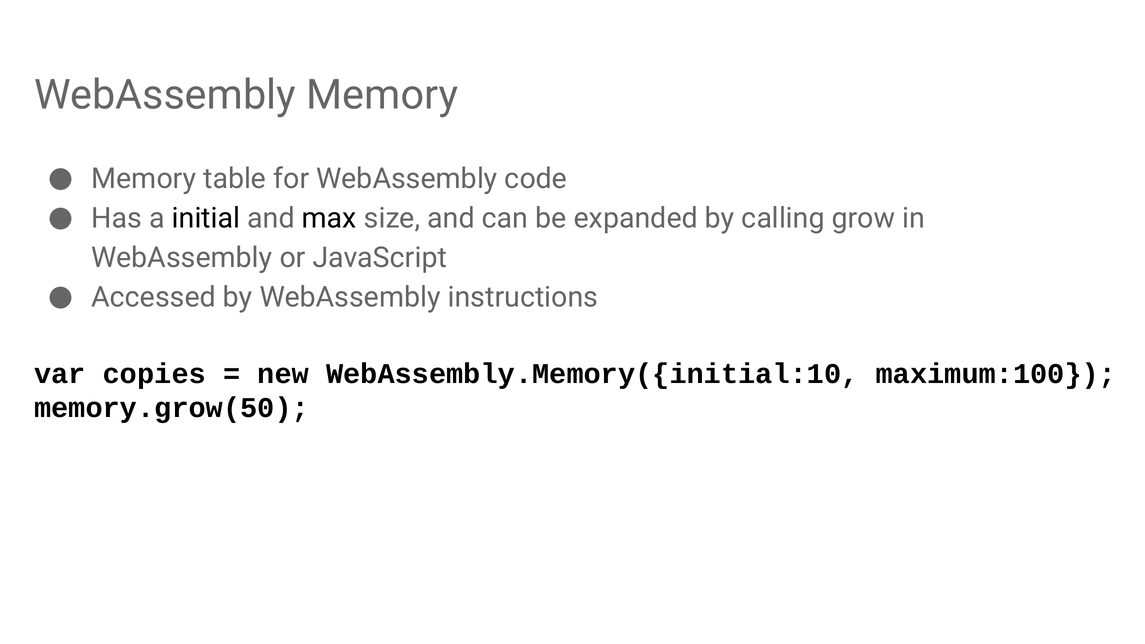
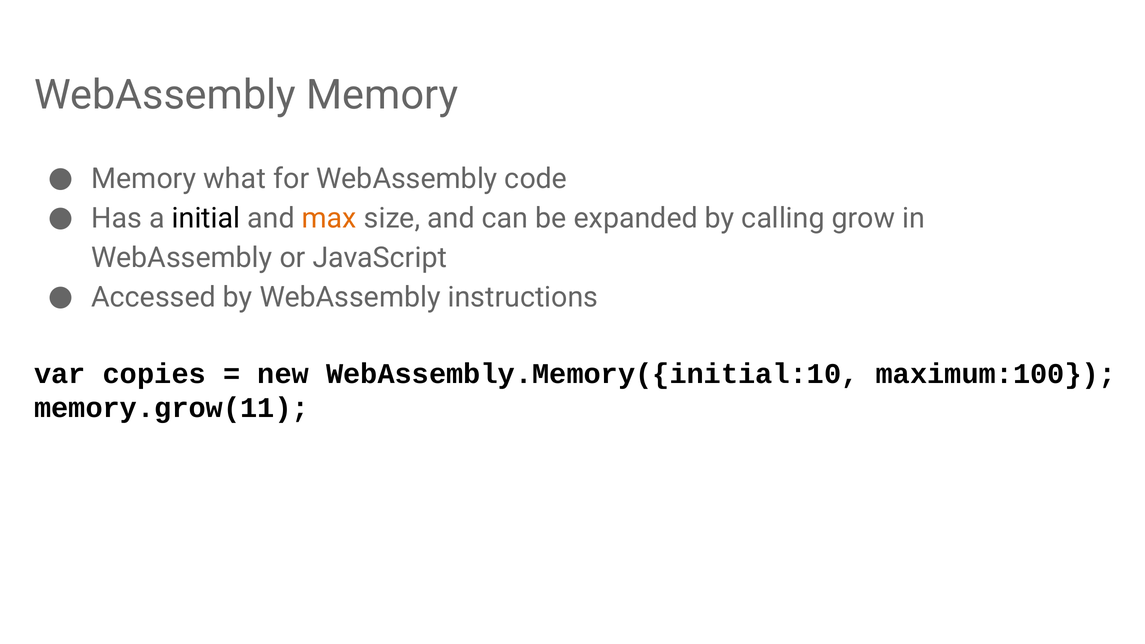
table: table -> what
max colour: black -> orange
memory.grow(50: memory.grow(50 -> memory.grow(11
